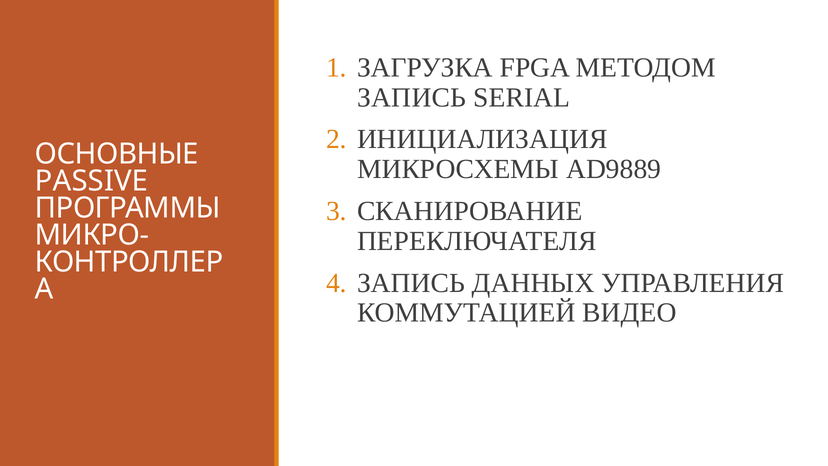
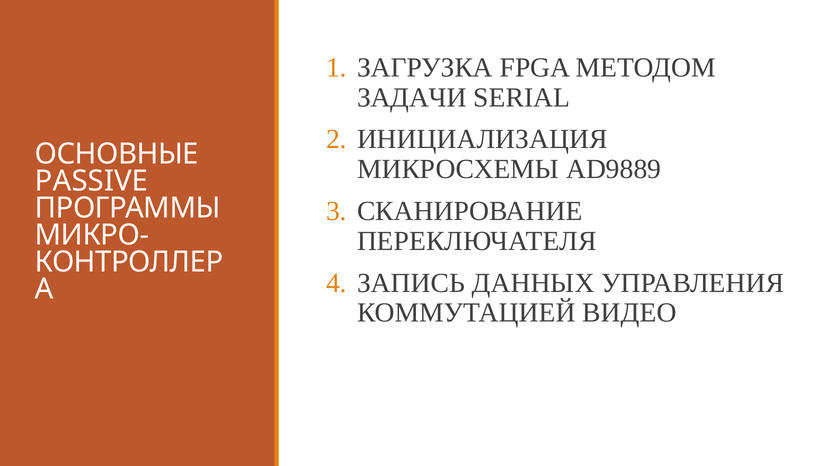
ЗАПИСЬ at (412, 97): ЗАПИСЬ -> ЗАДАЧИ
